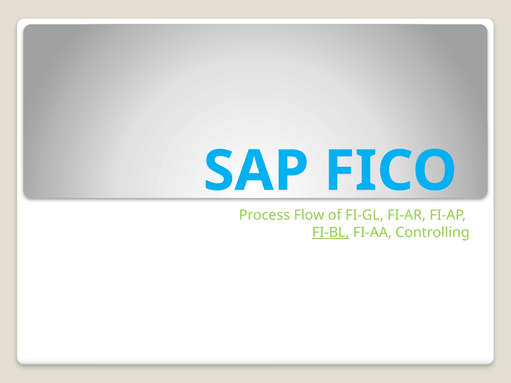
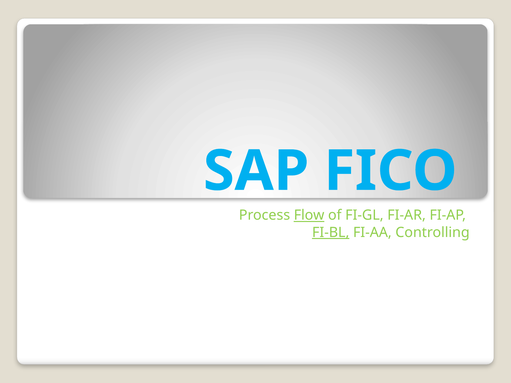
Flow underline: none -> present
